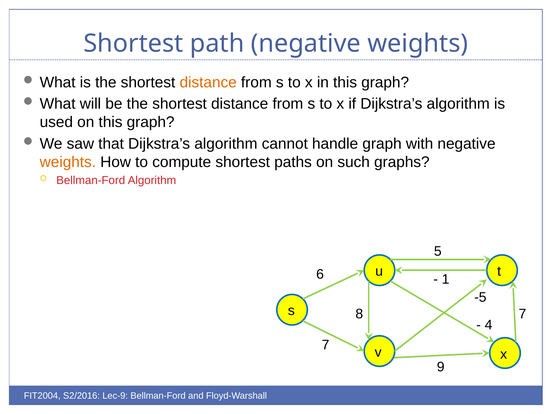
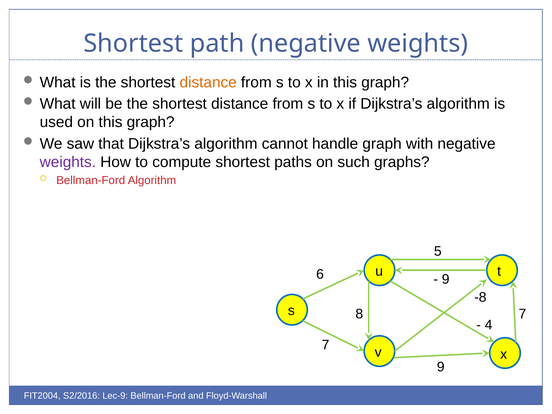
weights at (68, 162) colour: orange -> purple
1 at (446, 279): 1 -> 9
-5: -5 -> -8
